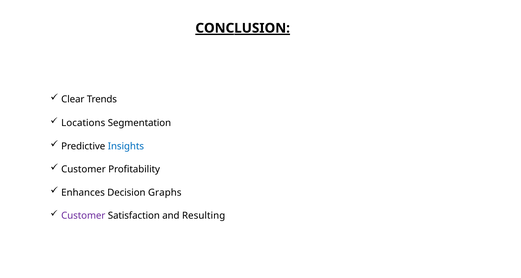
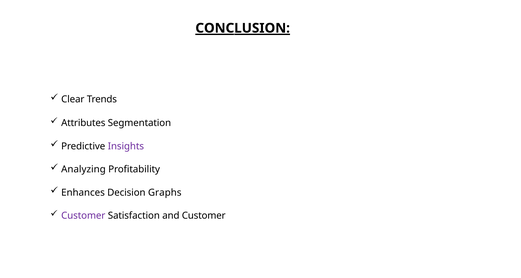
Locations: Locations -> Attributes
Insights colour: blue -> purple
Customer at (83, 169): Customer -> Analyzing
and Resulting: Resulting -> Customer
